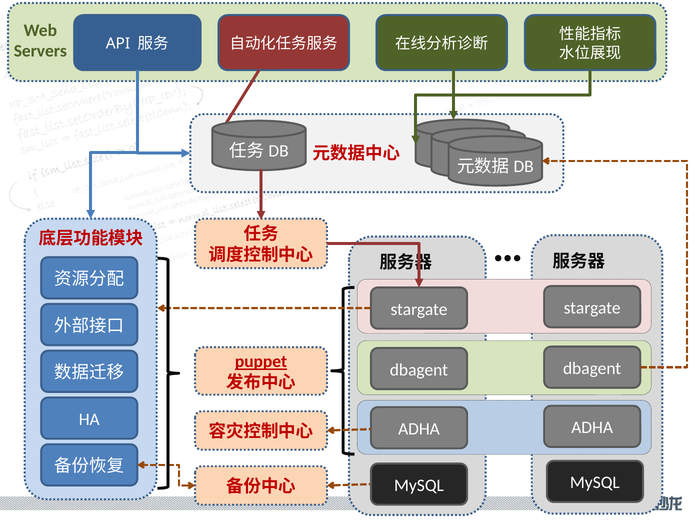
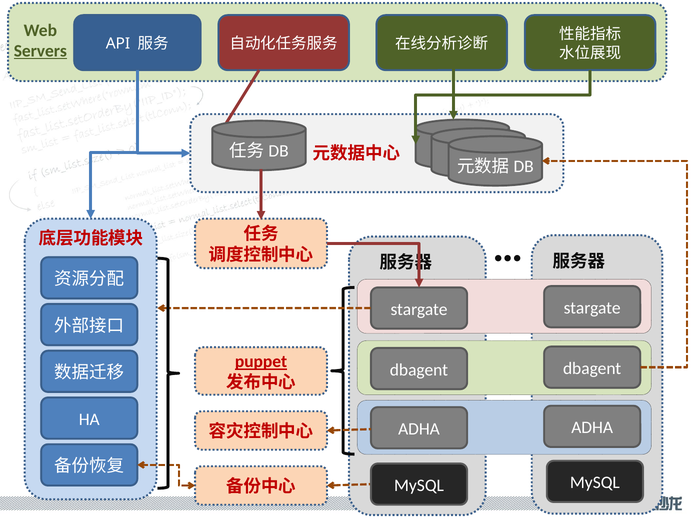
Servers underline: none -> present
